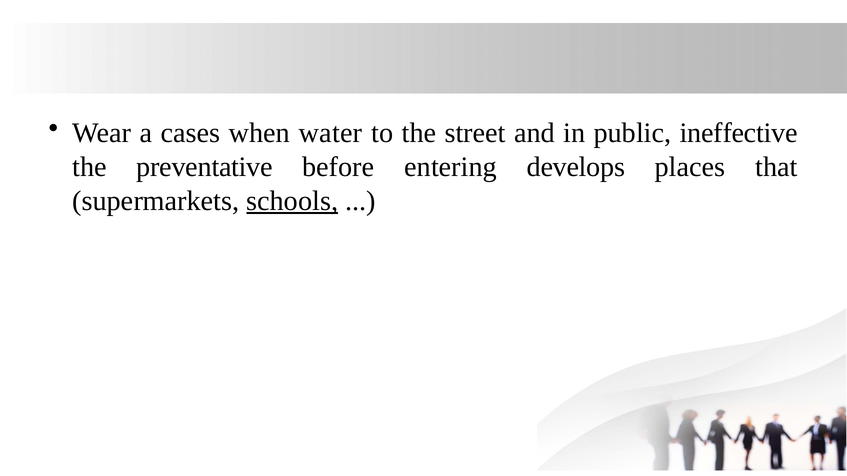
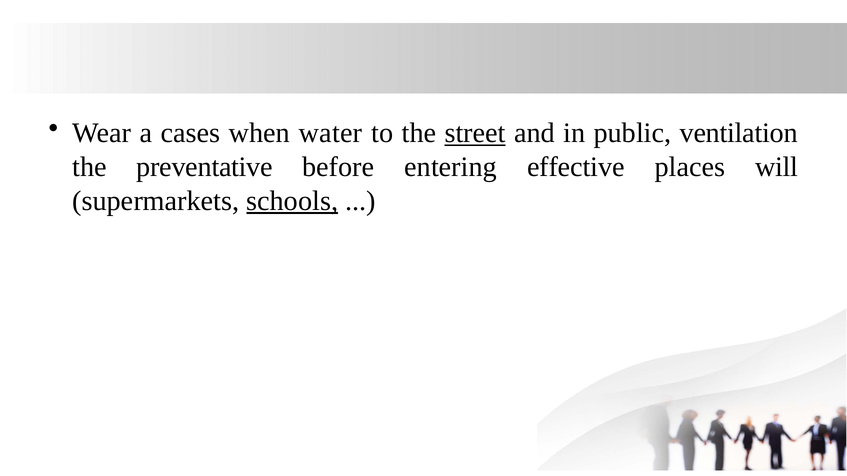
street underline: none -> present
ineffective: ineffective -> ventilation
develops: develops -> effective
that: that -> will
